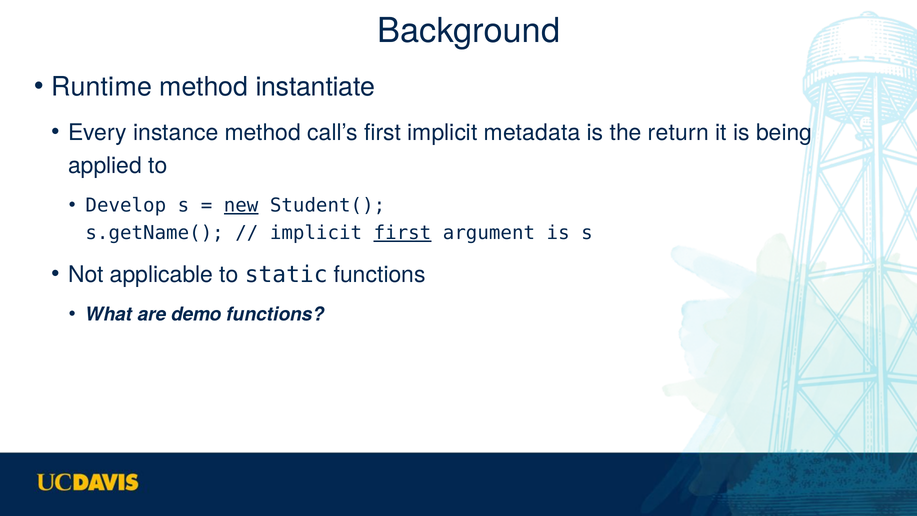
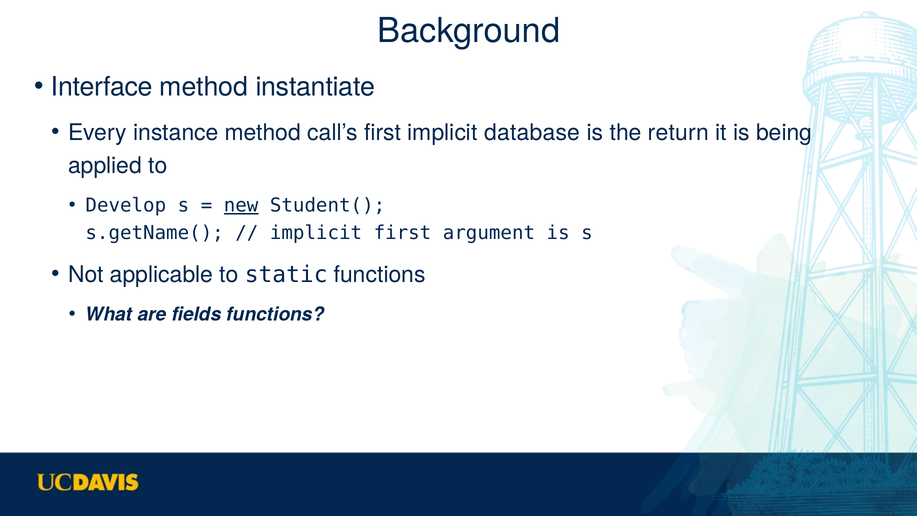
Runtime: Runtime -> Interface
metadata: metadata -> database
first at (402, 233) underline: present -> none
demo: demo -> fields
